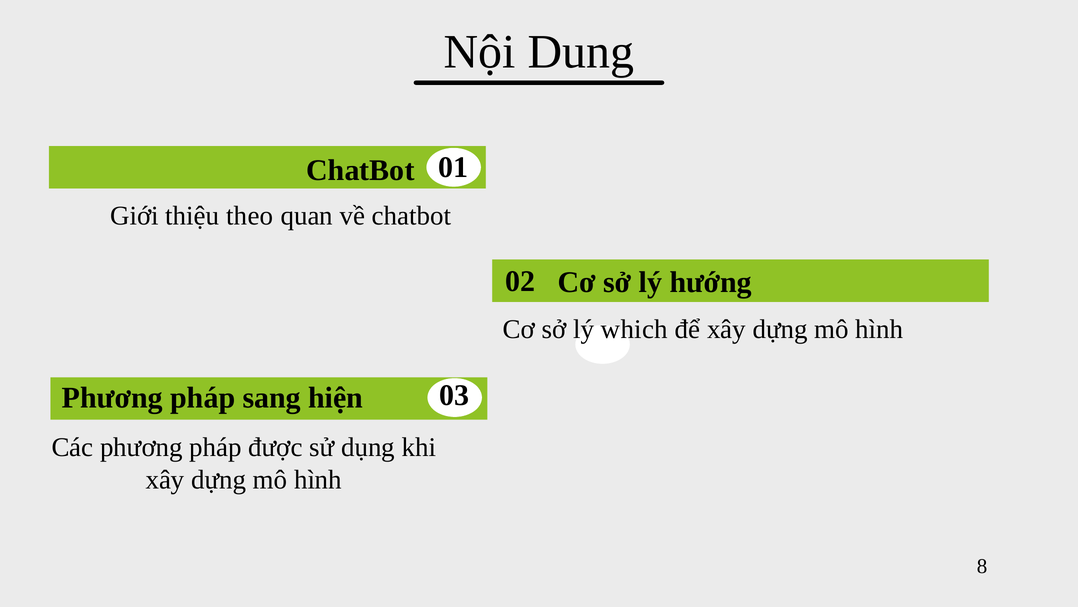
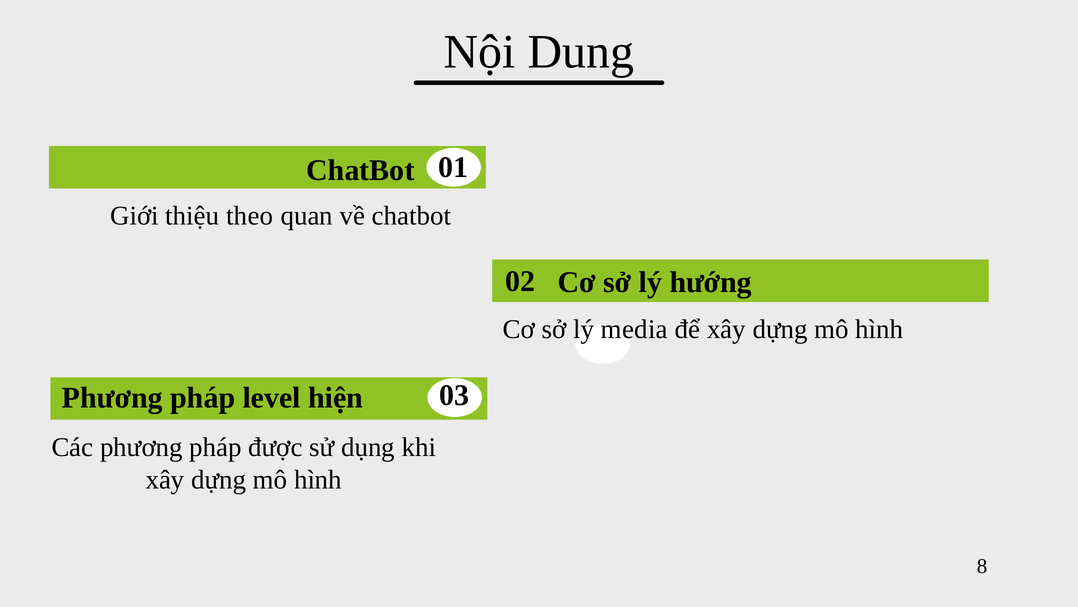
which: which -> media
sang: sang -> level
